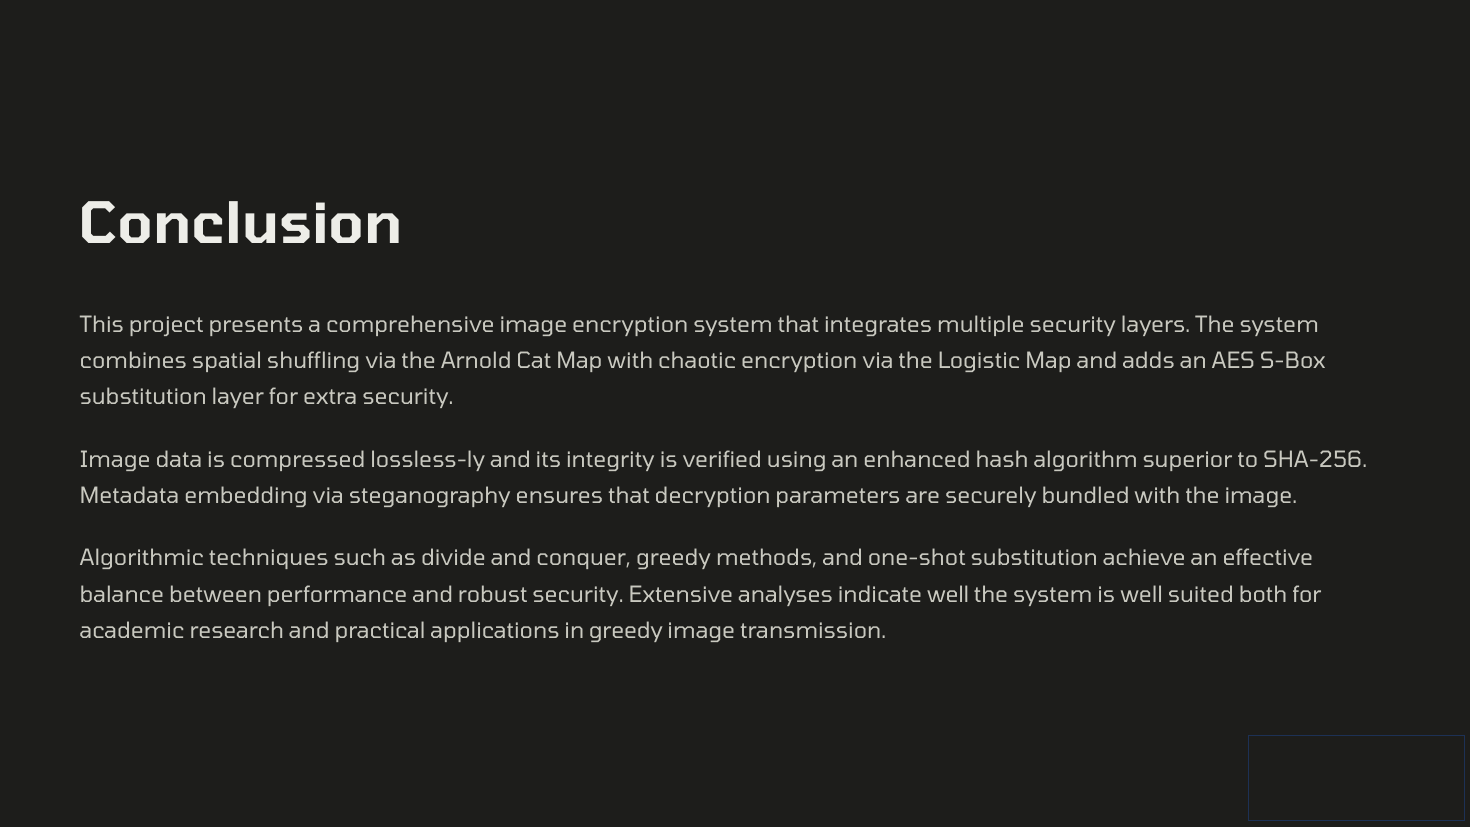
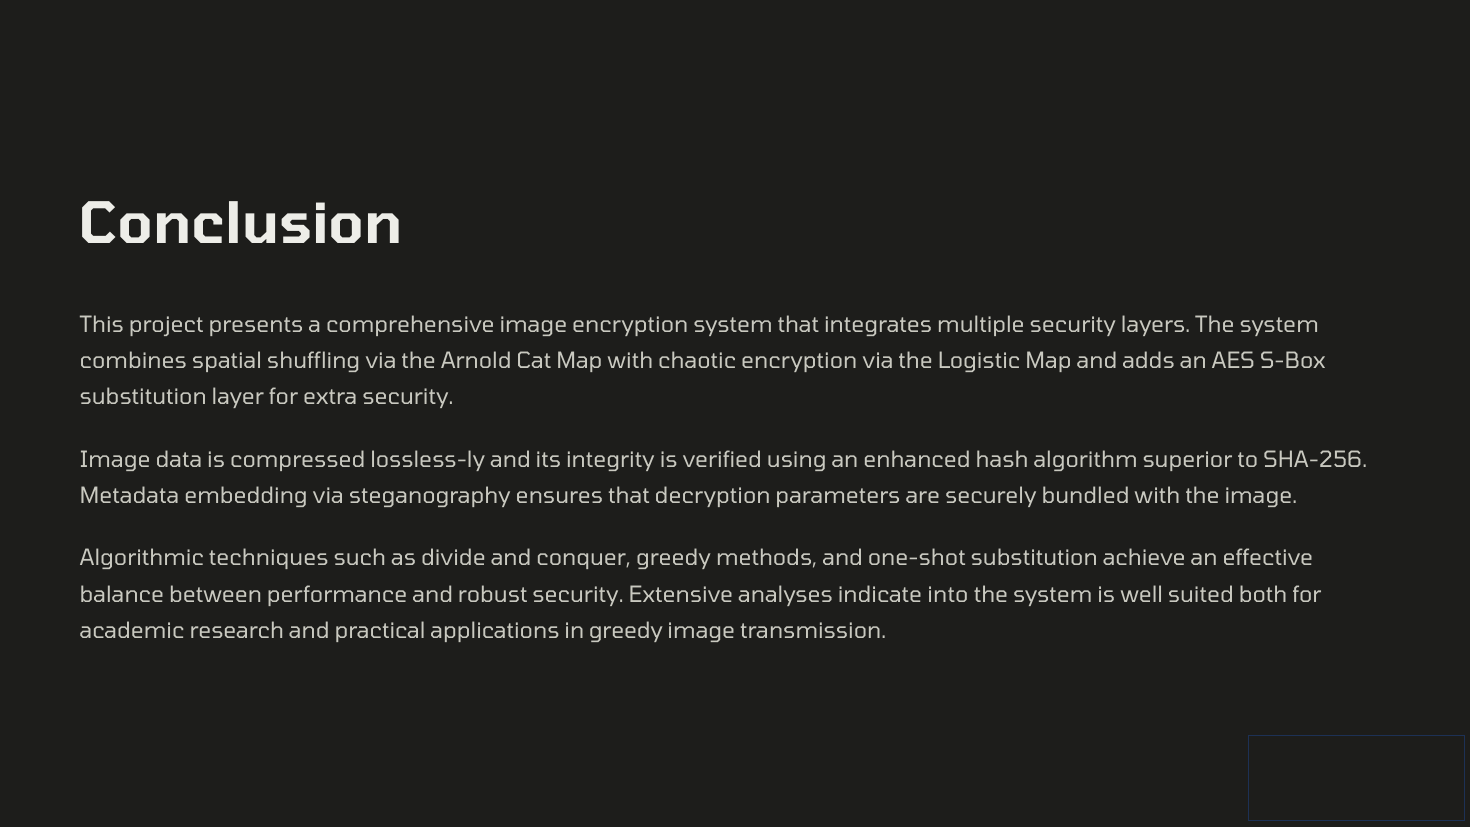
indicate well: well -> into
